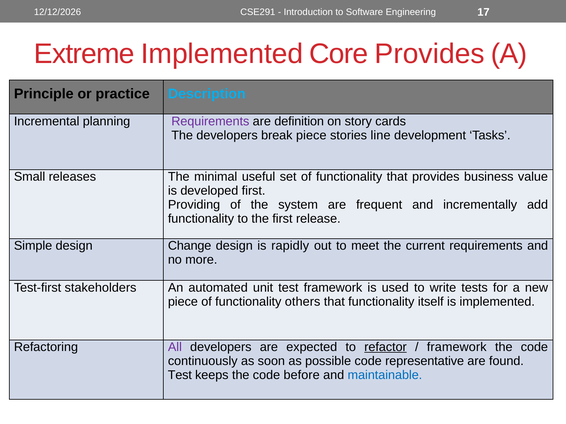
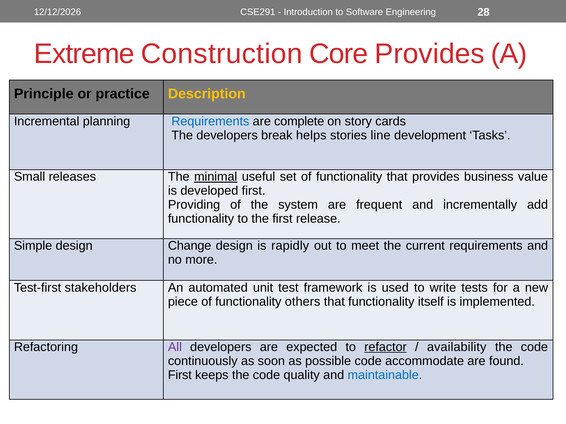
17: 17 -> 28
Extreme Implemented: Implemented -> Construction
Description colour: light blue -> yellow
Requirements at (210, 121) colour: purple -> blue
definition: definition -> complete
break piece: piece -> helps
minimal underline: none -> present
framework at (457, 347): framework -> availability
representative: representative -> accommodate
Test at (180, 375): Test -> First
before: before -> quality
